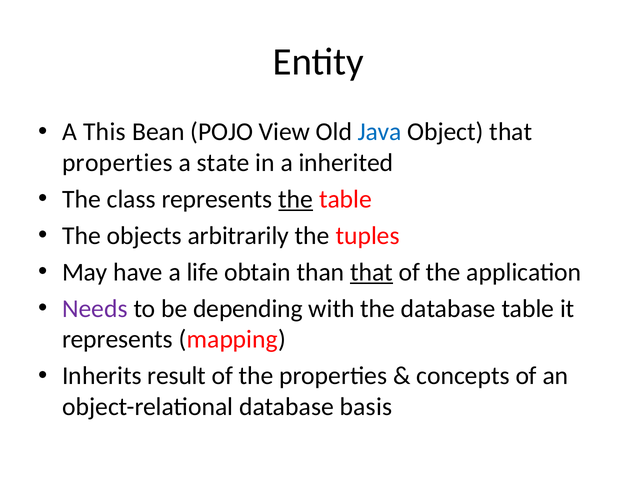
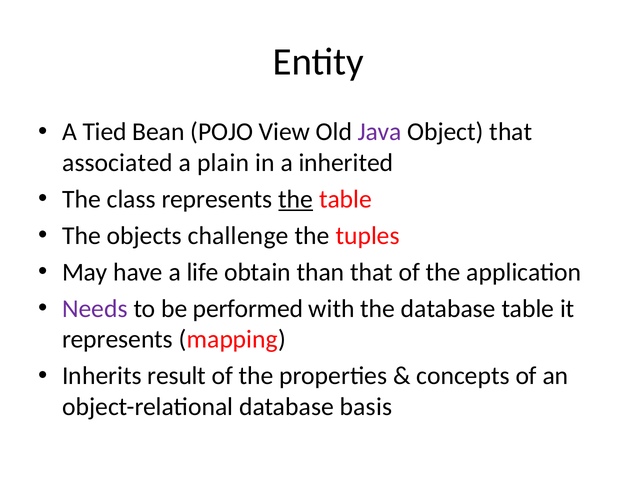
This: This -> Tied
Java colour: blue -> purple
properties at (117, 163): properties -> associated
state: state -> plain
arbitrarily: arbitrarily -> challenge
that at (372, 272) underline: present -> none
depending: depending -> performed
